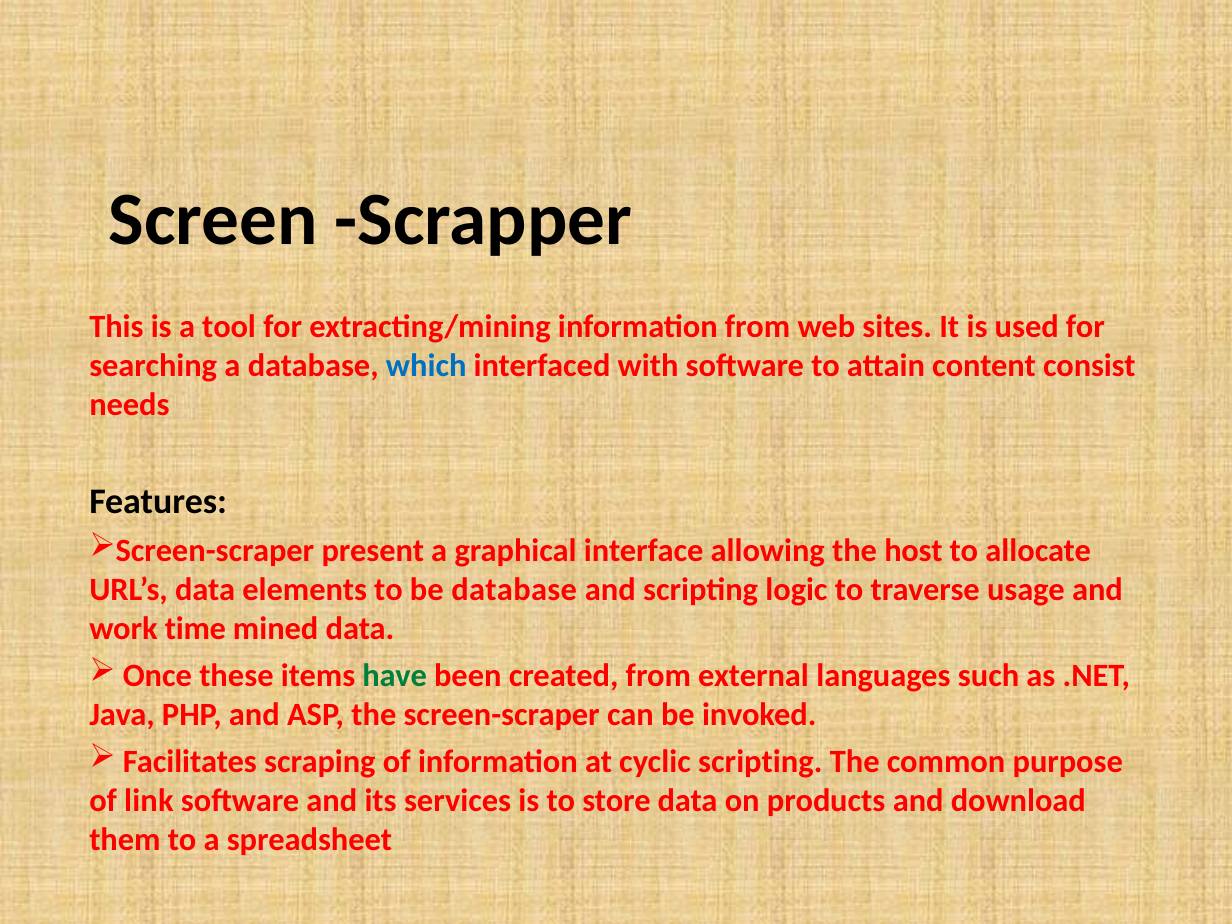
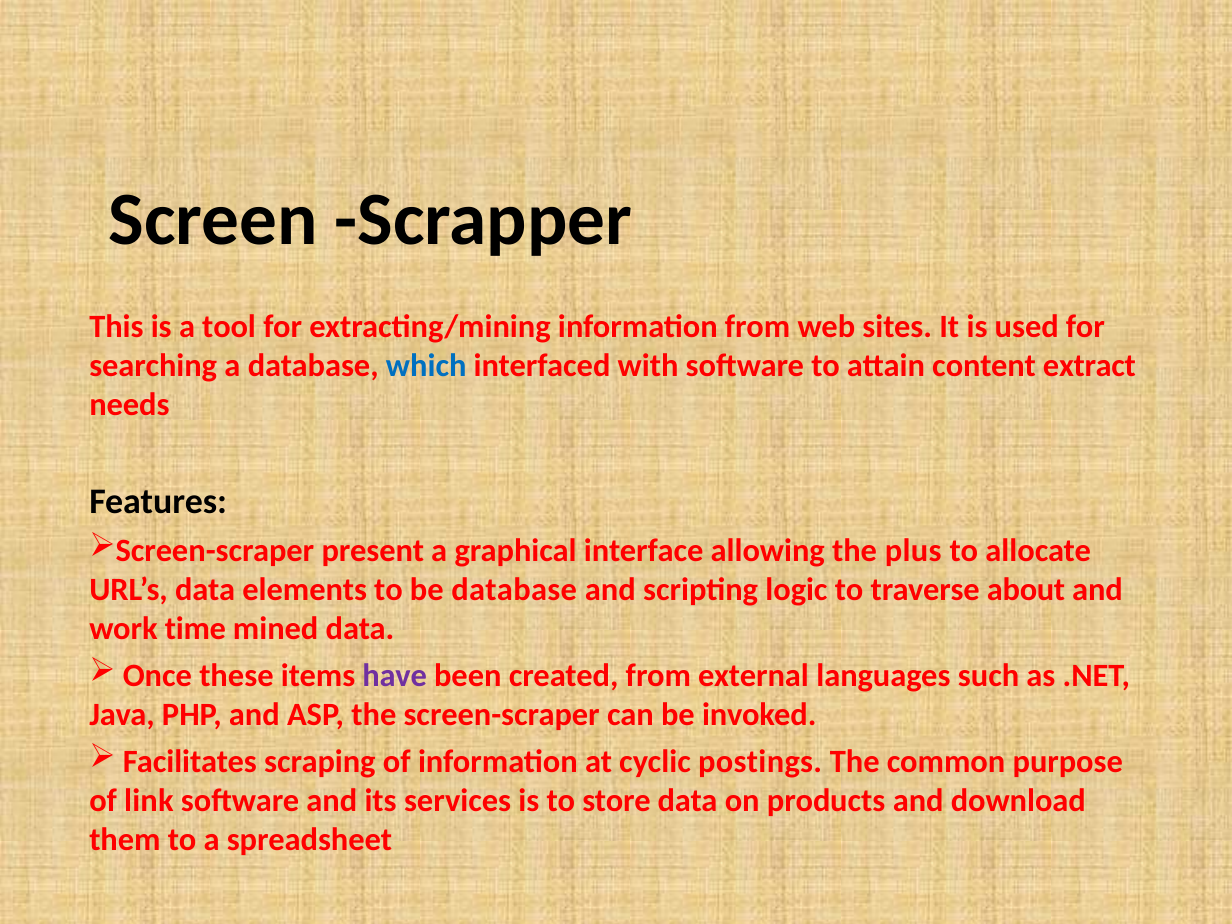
consist: consist -> extract
host: host -> plus
usage: usage -> about
have colour: green -> purple
cyclic scripting: scripting -> postings
